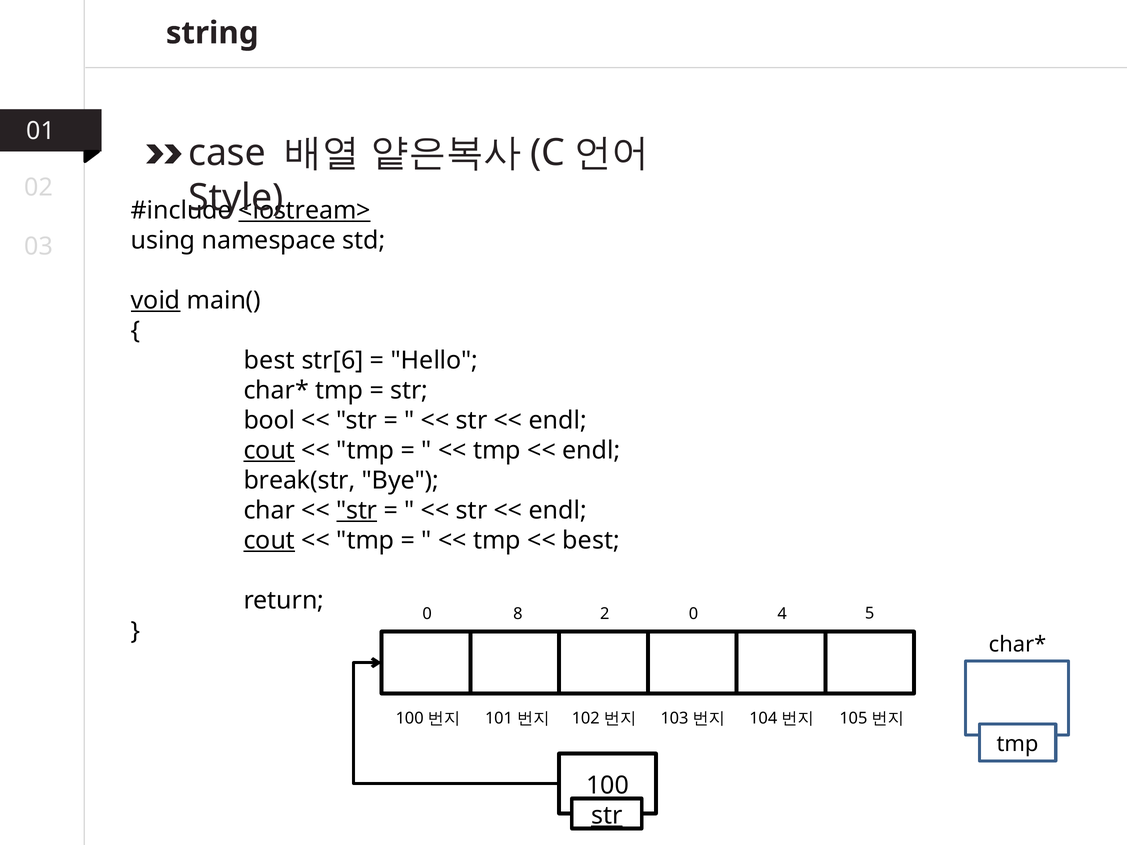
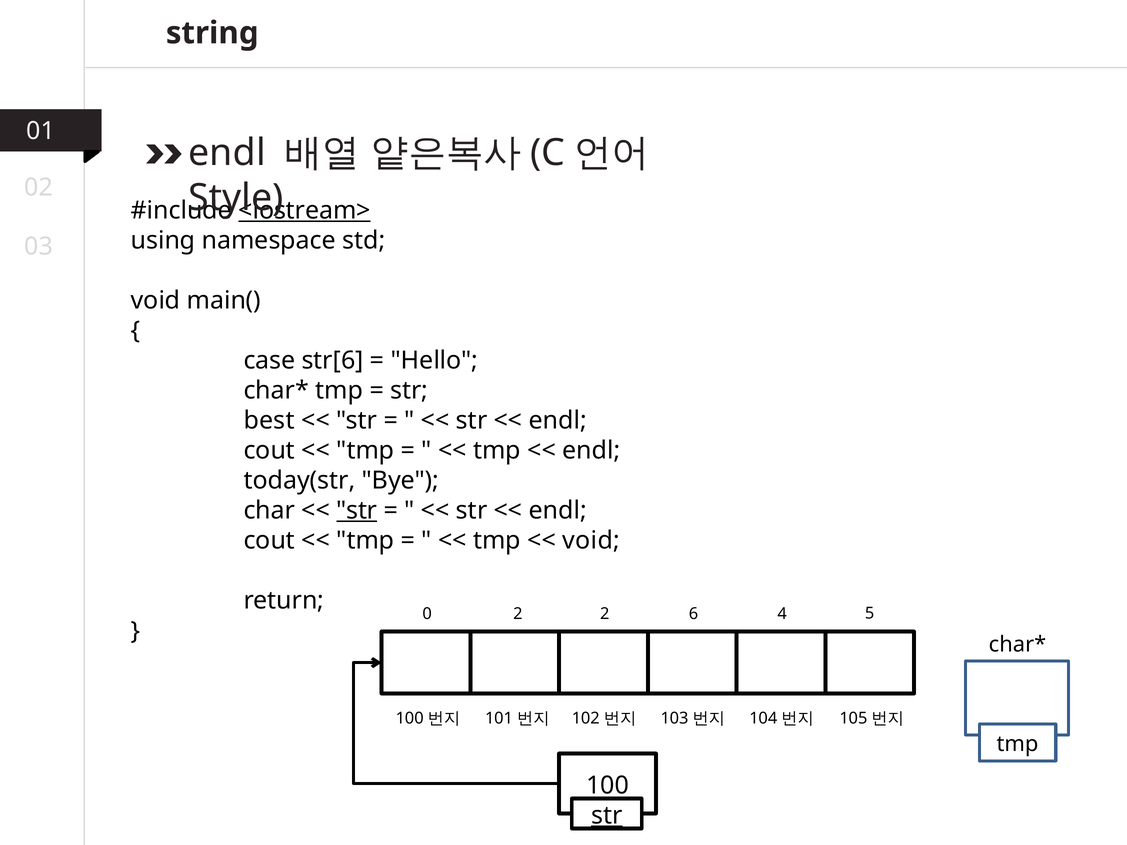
case at (227, 153): case -> endl
void at (156, 301) underline: present -> none
best at (269, 361): best -> case
bool: bool -> best
cout at (269, 451) underline: present -> none
break(str: break(str -> today(str
cout at (269, 541) underline: present -> none
best at (591, 541): best -> void
0 8: 8 -> 2
2 0: 0 -> 6
